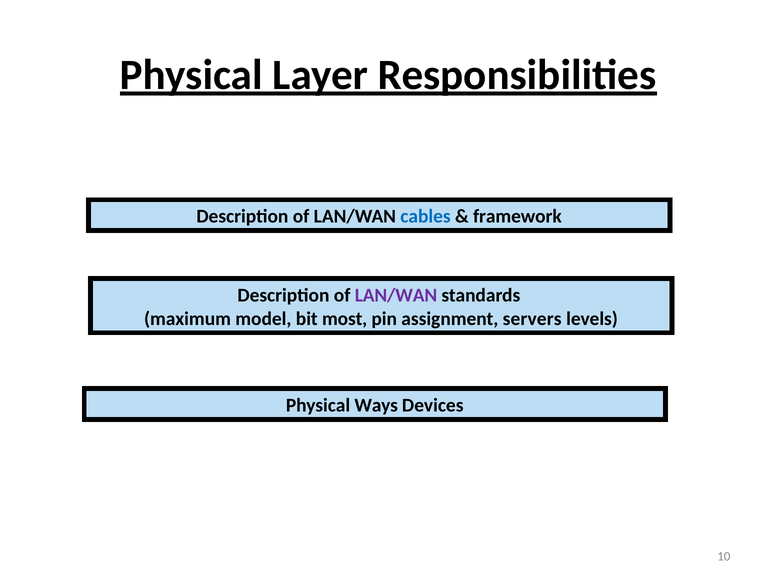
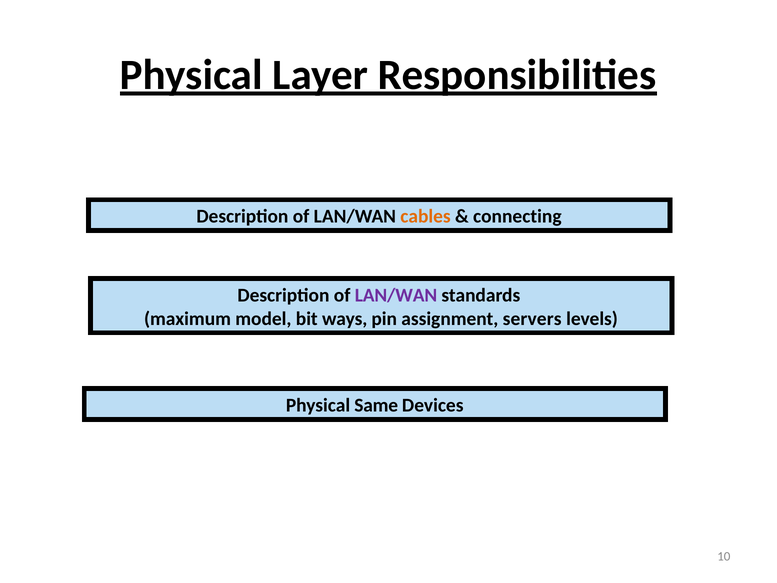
cables colour: blue -> orange
framework: framework -> connecting
most: most -> ways
Ways: Ways -> Same
